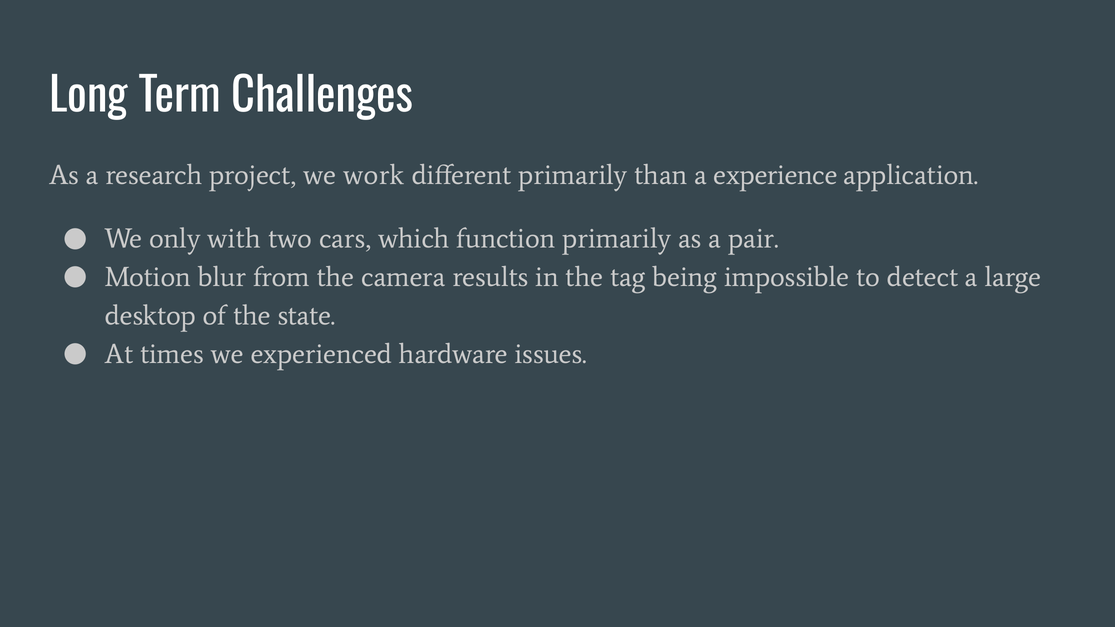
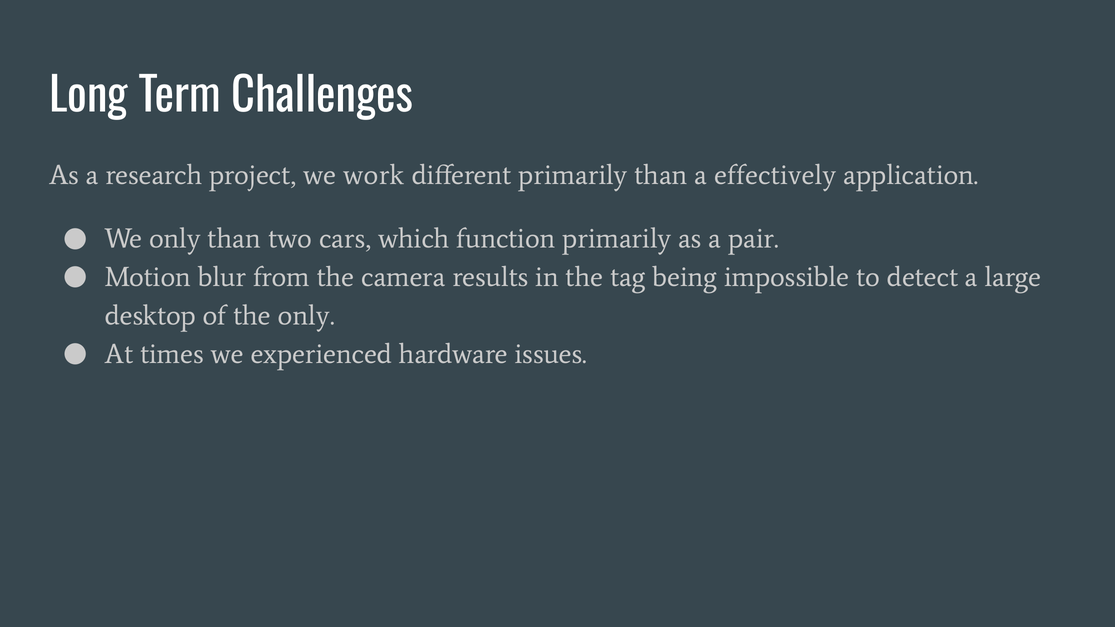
experience: experience -> effectively
only with: with -> than
the state: state -> only
